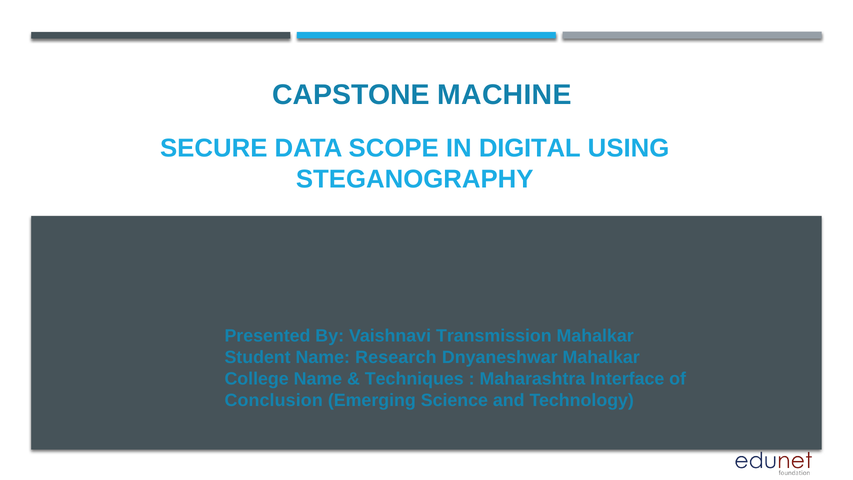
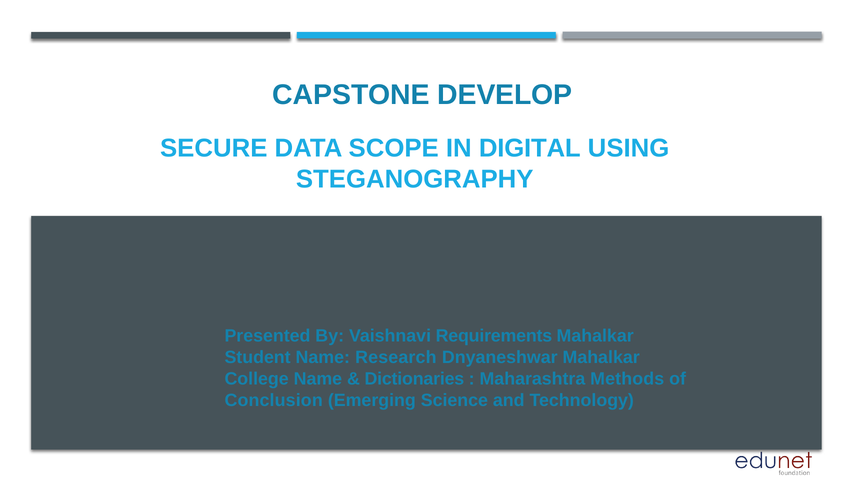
MACHINE: MACHINE -> DEVELOP
Transmission: Transmission -> Requirements
Techniques: Techniques -> Dictionaries
Interface: Interface -> Methods
